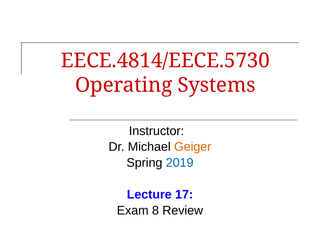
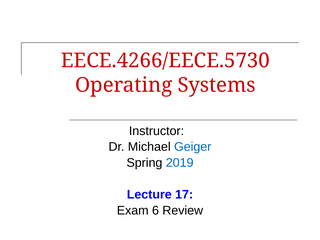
EECE.4814/EECE.5730: EECE.4814/EECE.5730 -> EECE.4266/EECE.5730
Geiger colour: orange -> blue
8: 8 -> 6
